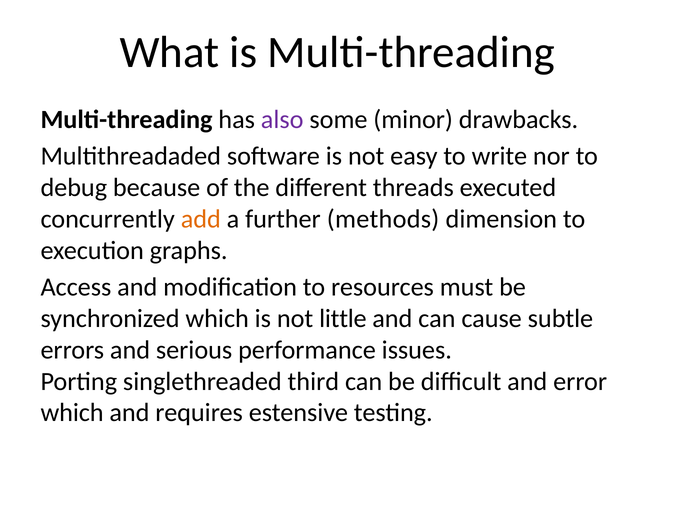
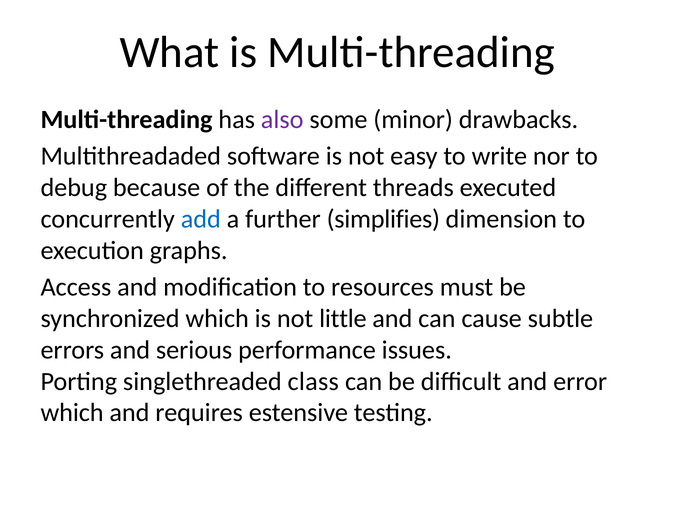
add colour: orange -> blue
methods: methods -> simplifies
third: third -> class
